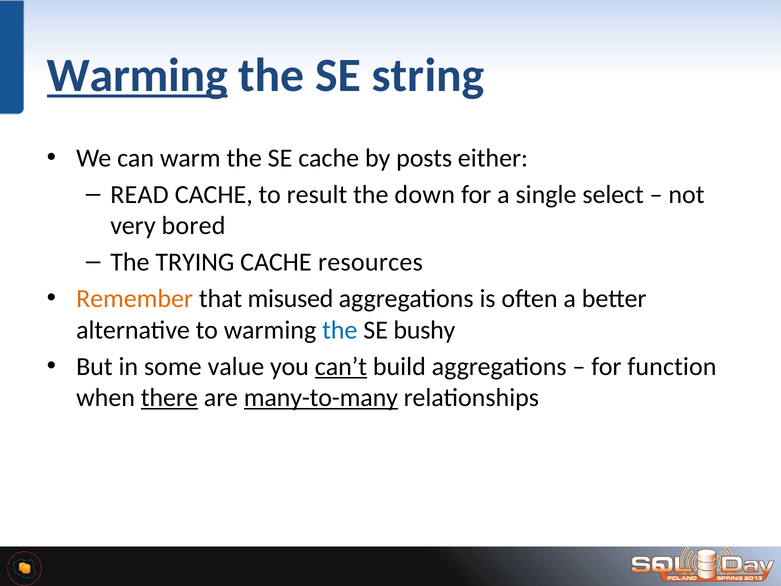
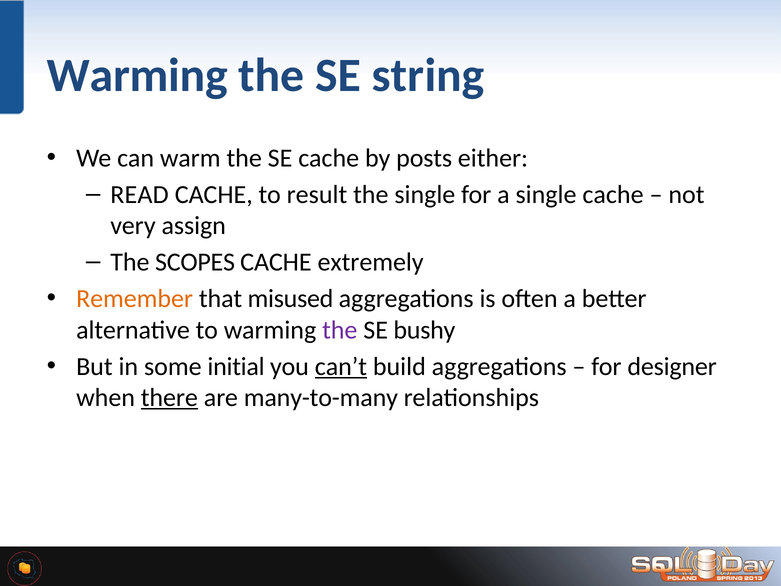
Warming at (137, 76) underline: present -> none
the down: down -> single
single select: select -> cache
bored: bored -> assign
TRYING: TRYING -> SCOPES
resources: resources -> extremely
the at (340, 330) colour: blue -> purple
value: value -> initial
function: function -> designer
many-to-many underline: present -> none
